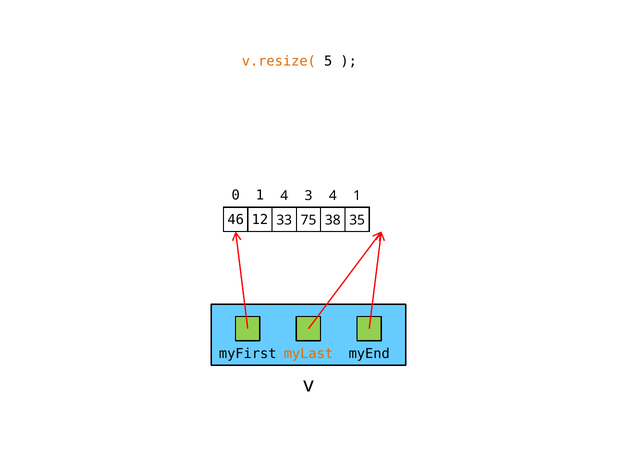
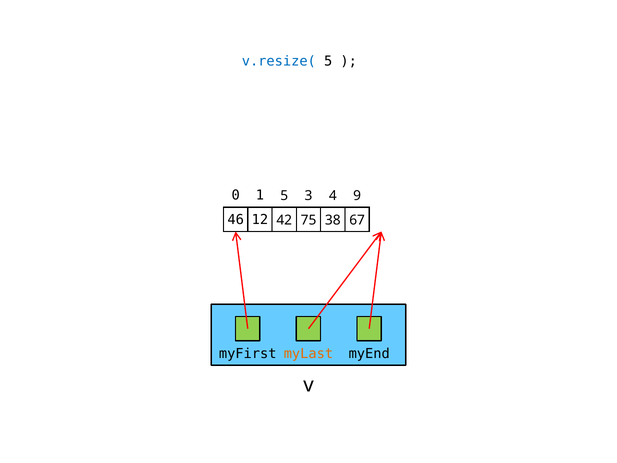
v.resize( colour: orange -> blue
1 4: 4 -> 5
4 1: 1 -> 9
33: 33 -> 42
35: 35 -> 67
